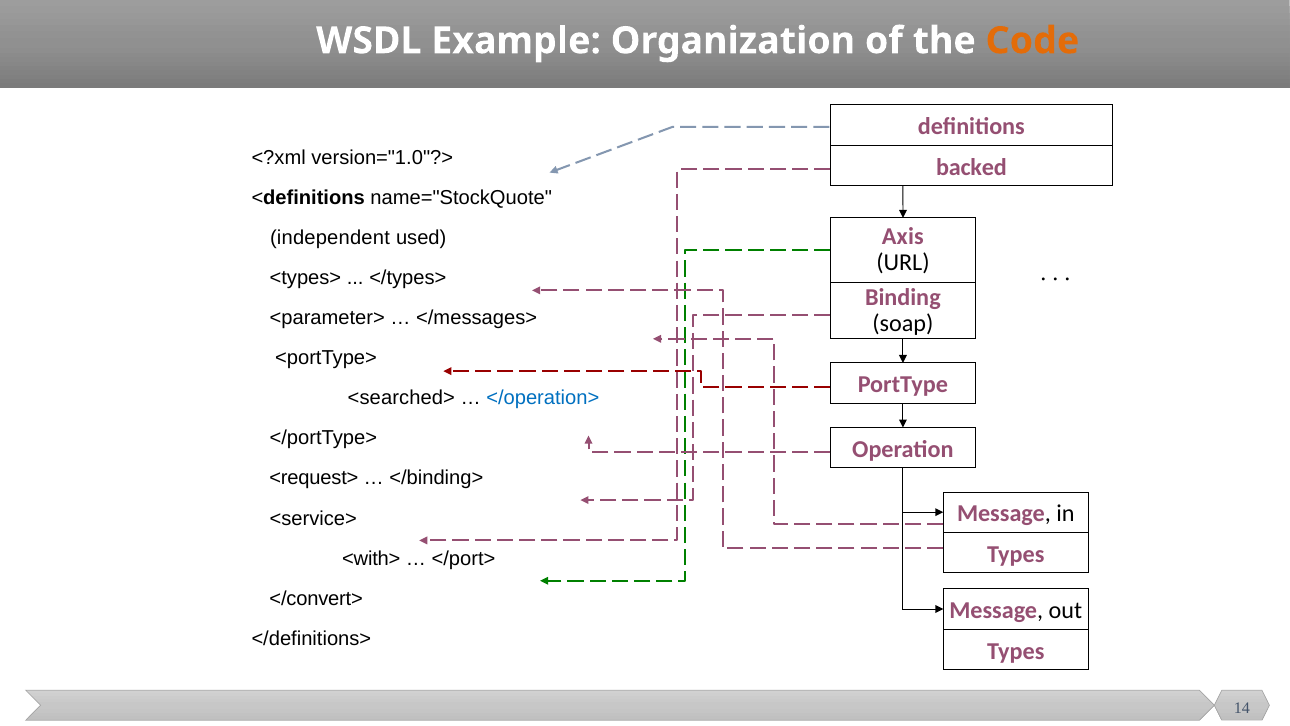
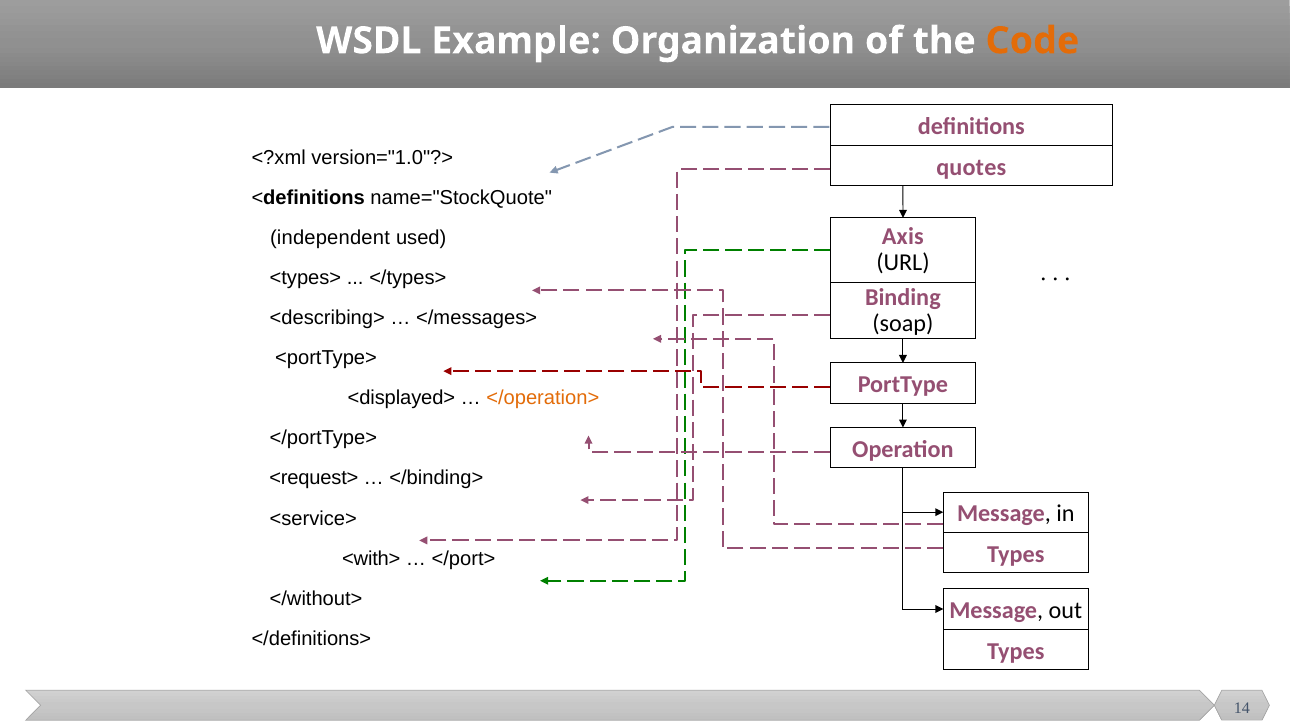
backed: backed -> quotes
<parameter>: <parameter> -> <describing>
<searched>: <searched> -> <displayed>
</operation> colour: blue -> orange
</convert>: </convert> -> </without>
